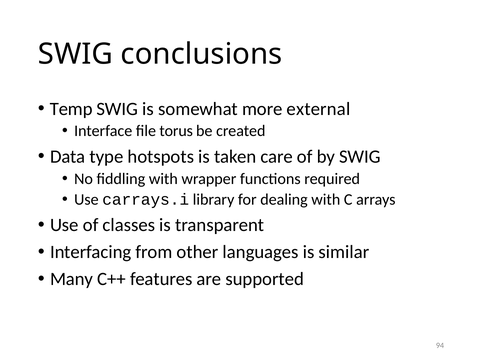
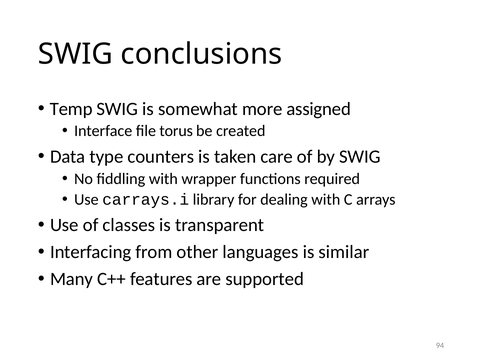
external: external -> assigned
hotspots: hotspots -> counters
